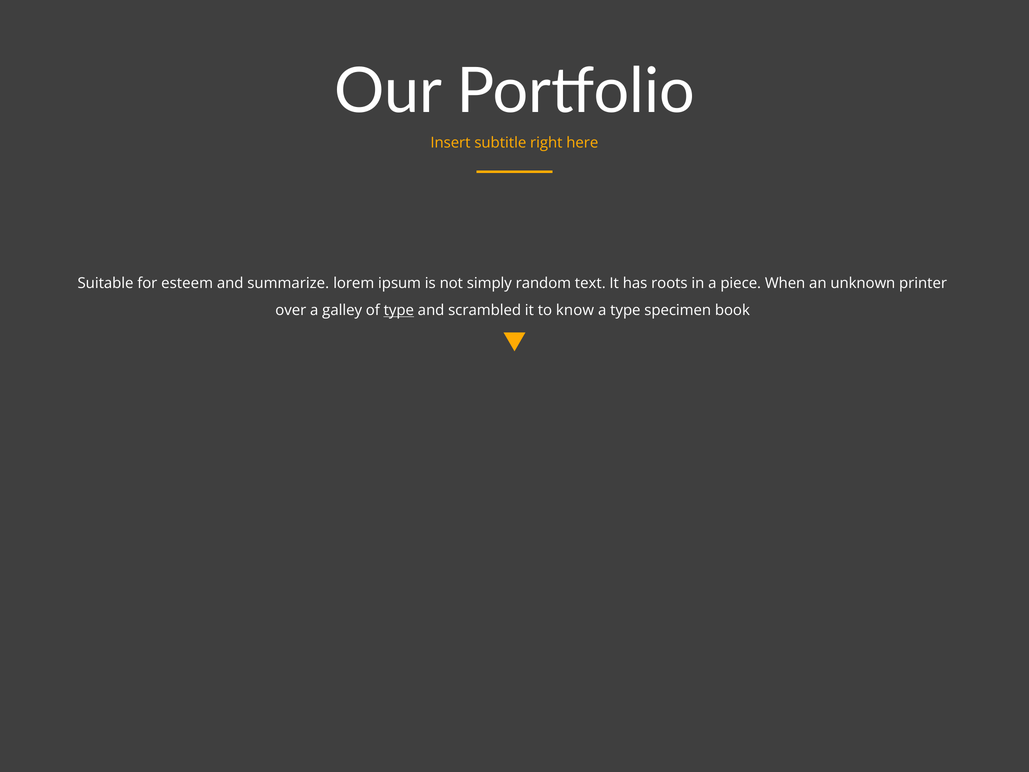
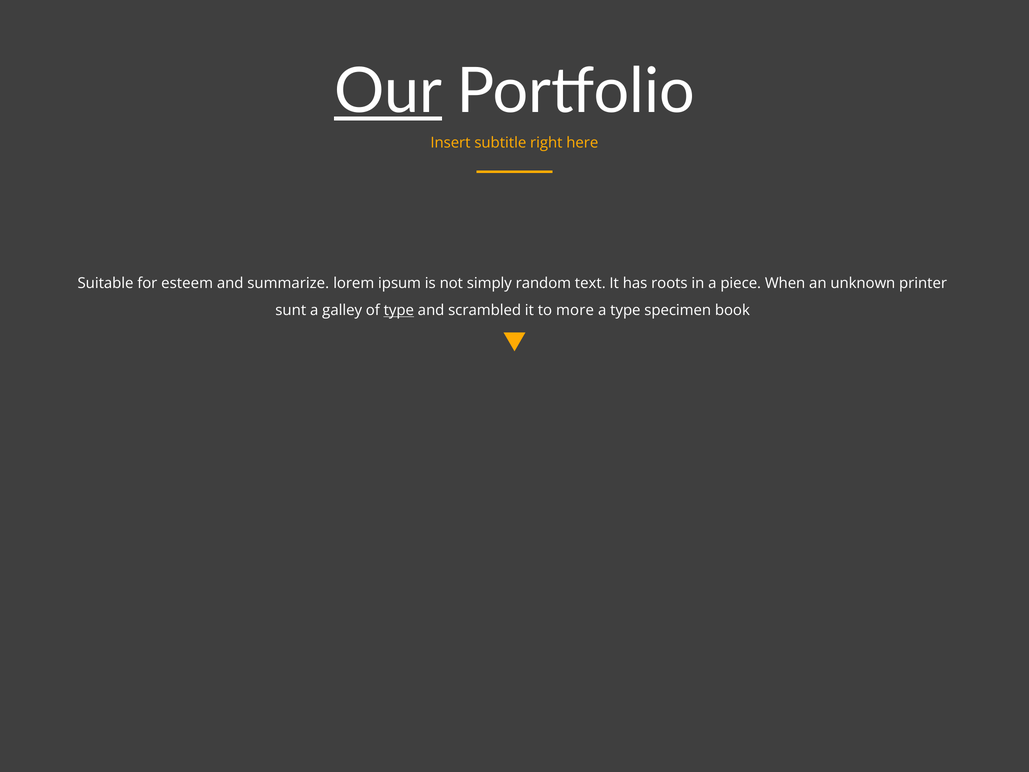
Our underline: none -> present
over: over -> sunt
know: know -> more
